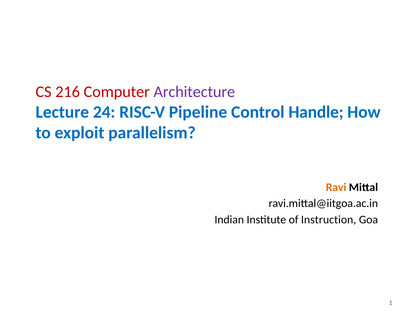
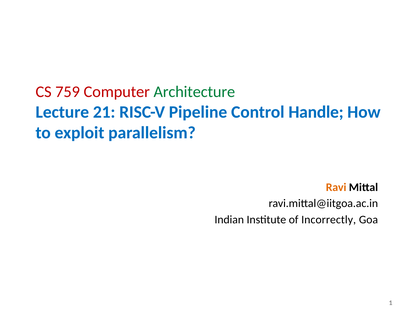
216: 216 -> 759
Architecture colour: purple -> green
24: 24 -> 21
Instruction: Instruction -> Incorrectly
